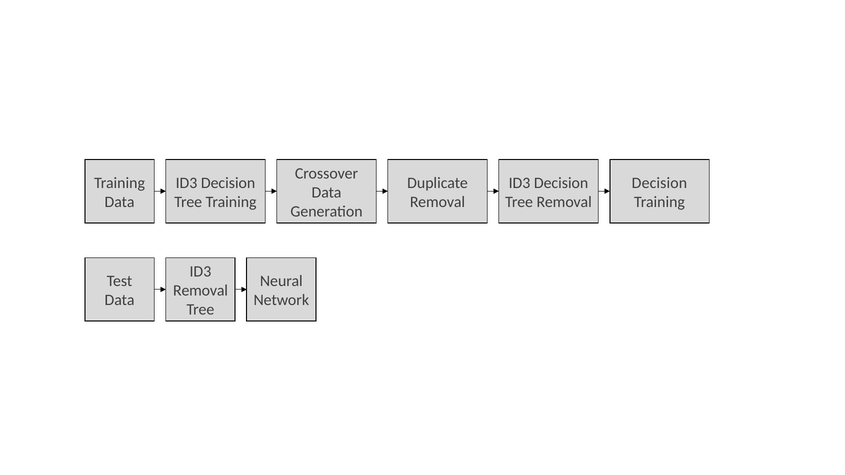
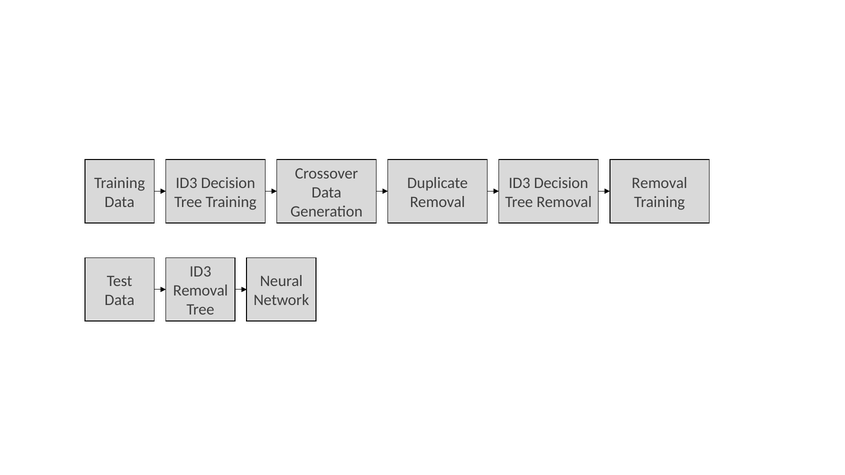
Decision at (659, 183): Decision -> Removal
